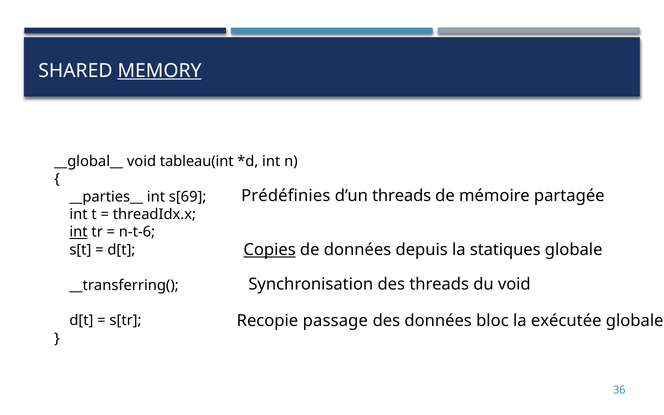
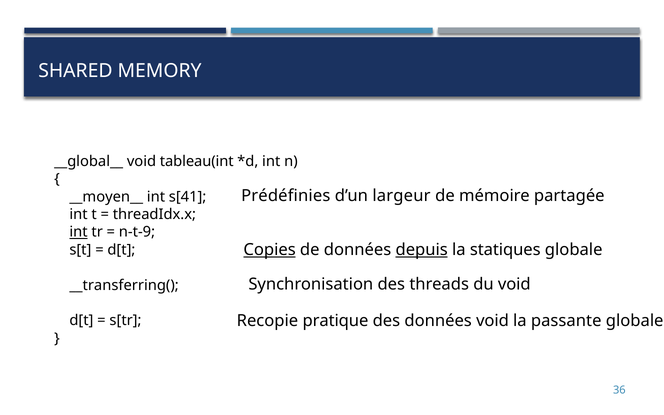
MEMORY underline: present -> none
d’un threads: threads -> largeur
__parties__: __parties__ -> __moyen__
s[69: s[69 -> s[41
n-t-6: n-t-6 -> n-t-9
depuis underline: none -> present
passage: passage -> pratique
données bloc: bloc -> void
exécutée: exécutée -> passante
